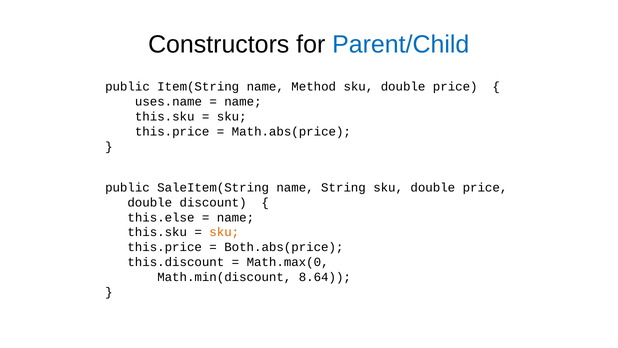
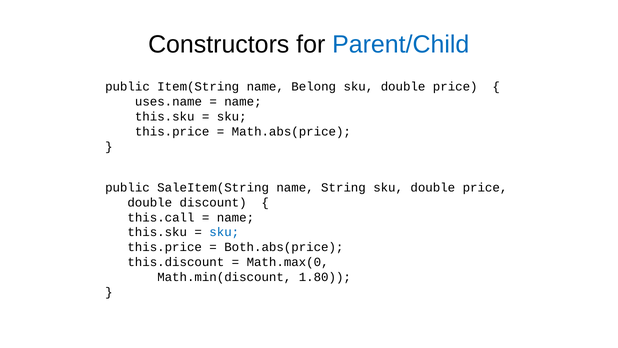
Method: Method -> Belong
this.else: this.else -> this.call
sku at (224, 232) colour: orange -> blue
8.64: 8.64 -> 1.80
